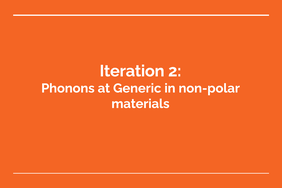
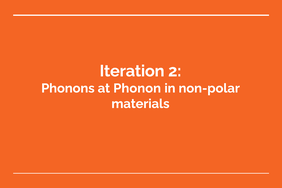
Generic: Generic -> Phonon
